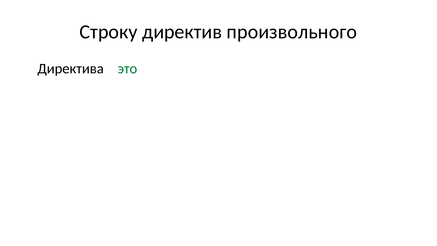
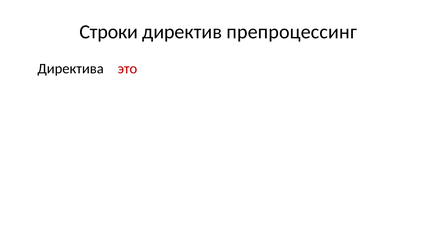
Строку at (109, 32): Строку -> Строки
произвольного: произвольного -> препроцессинг
это colour: green -> red
